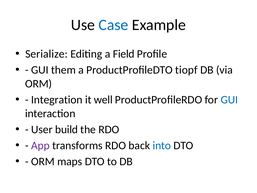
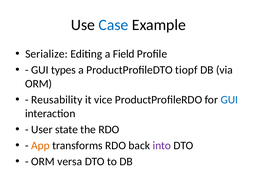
them: them -> types
Integration: Integration -> Reusability
well: well -> vice
build: build -> state
App colour: purple -> orange
into colour: blue -> purple
maps: maps -> versa
